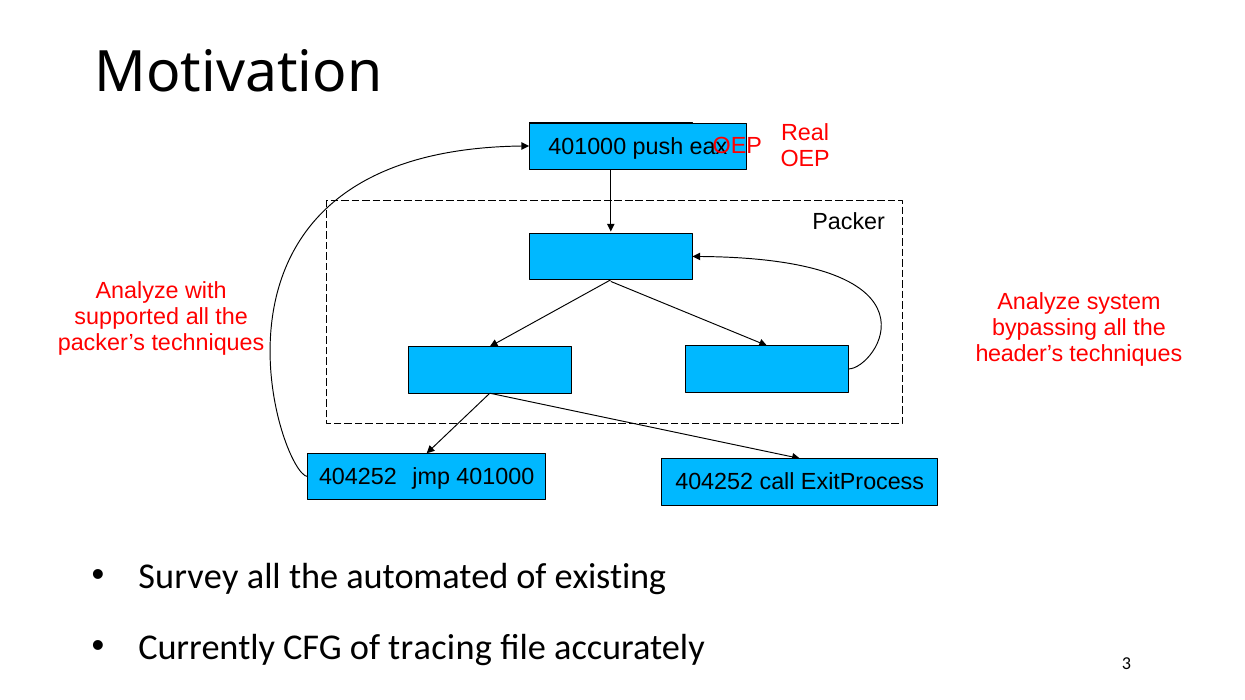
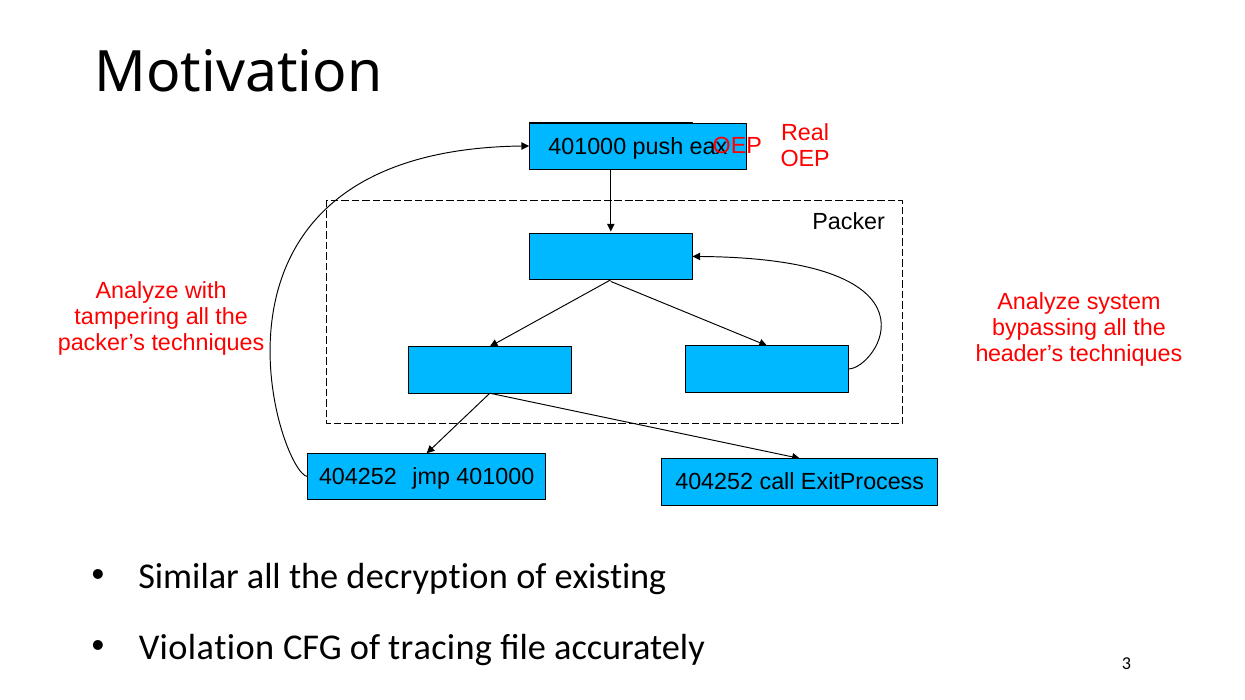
supported: supported -> tampering
Survey: Survey -> Similar
automated: automated -> decryption
Currently: Currently -> Violation
